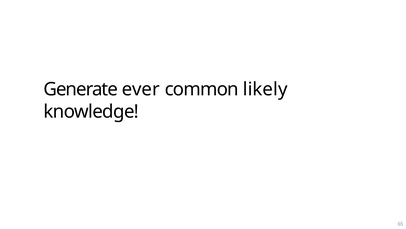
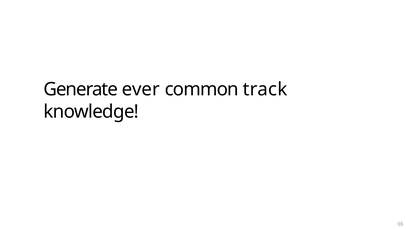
likely: likely -> track
